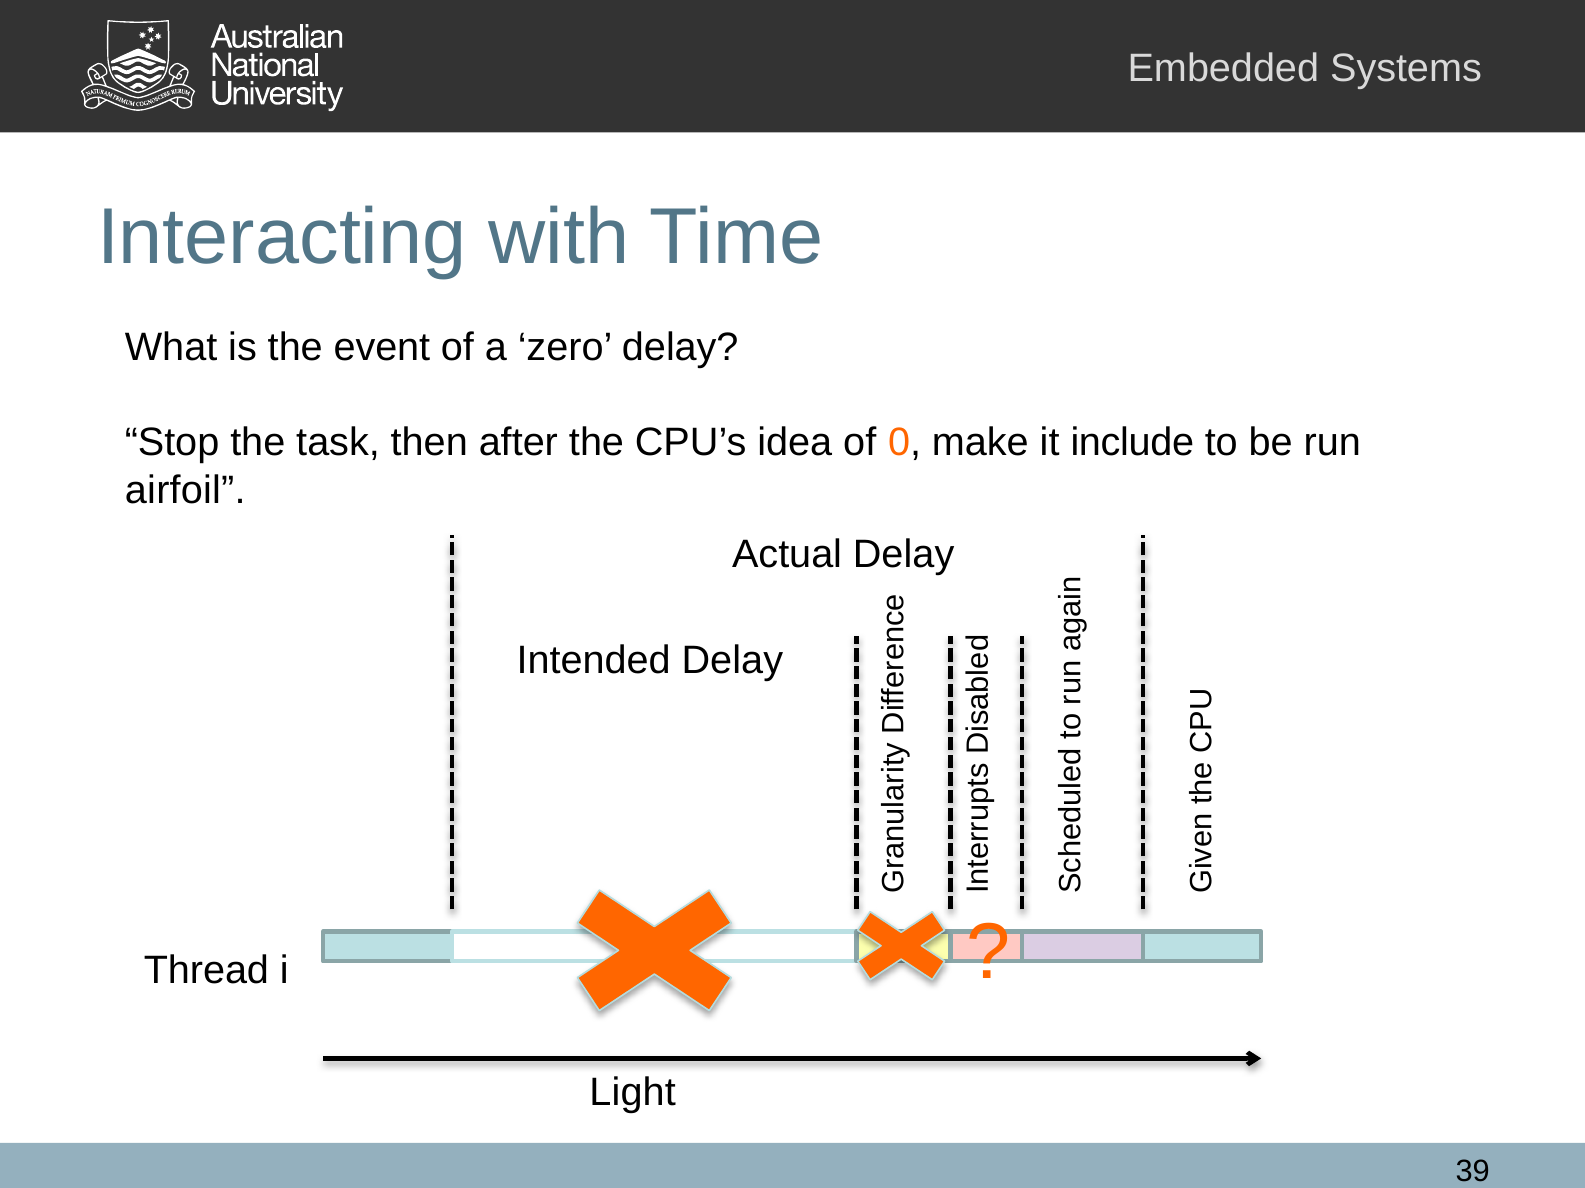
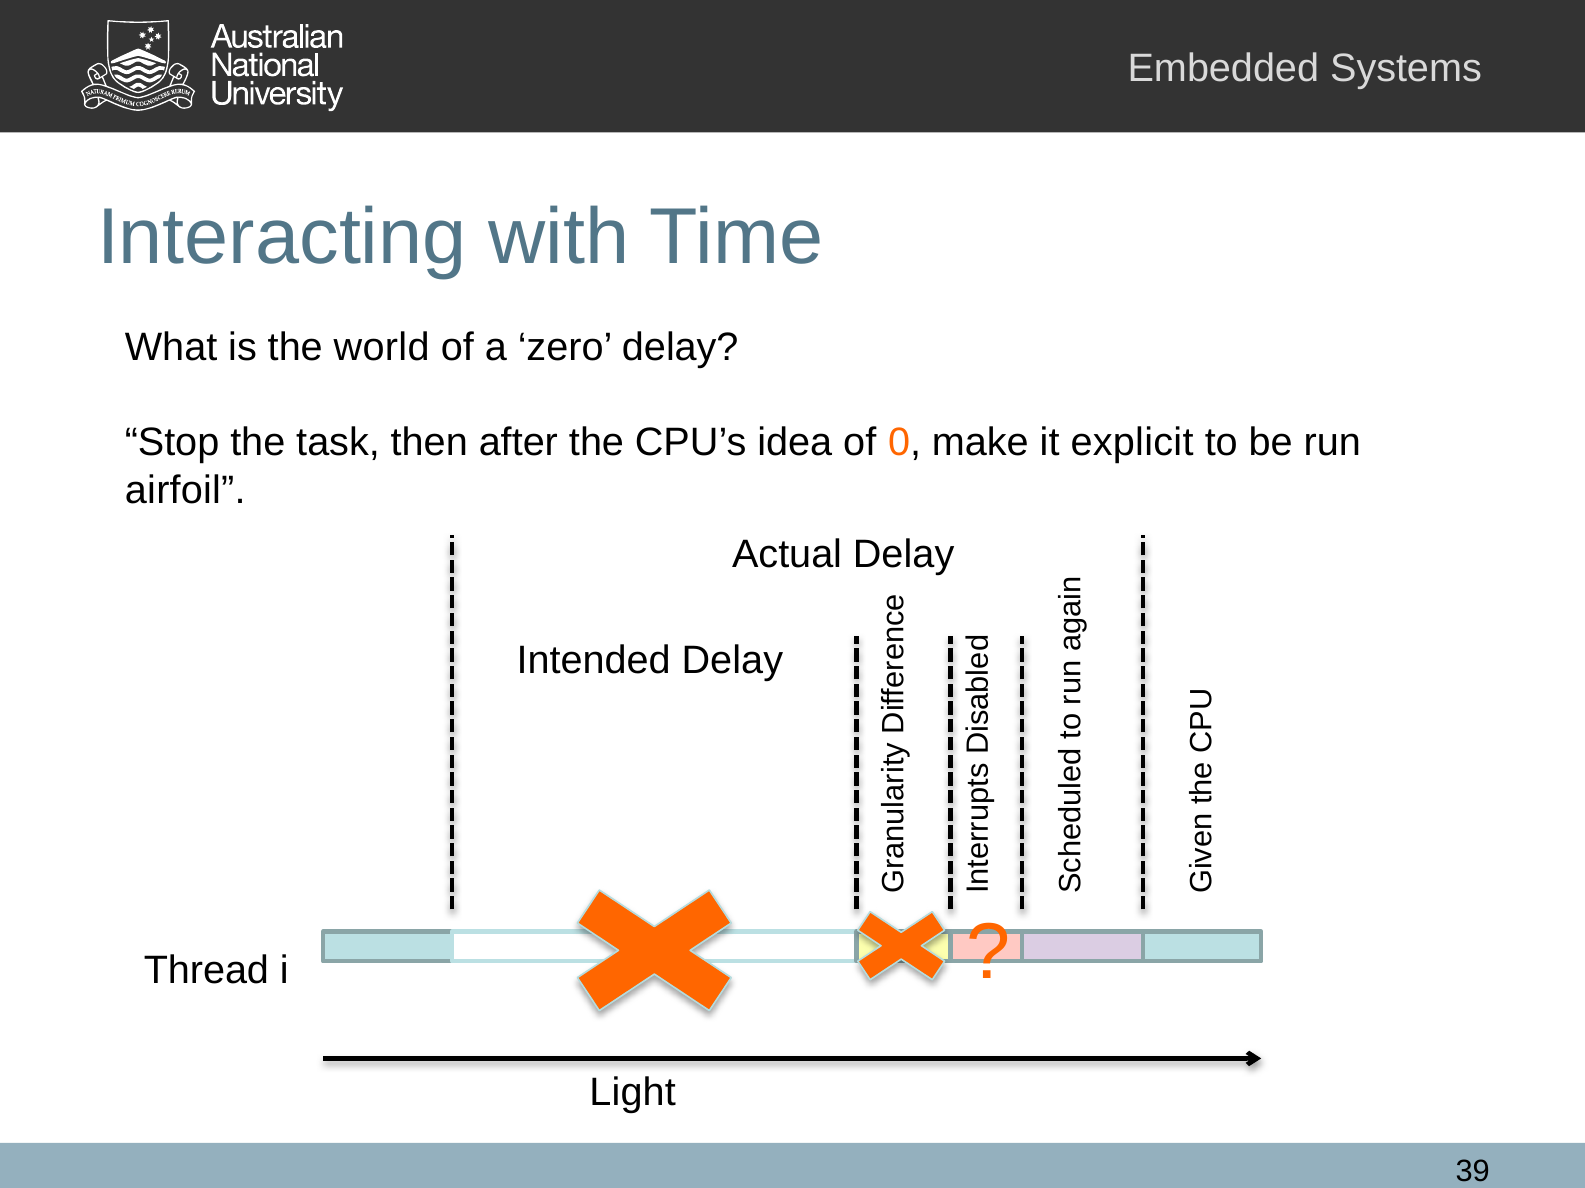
event: event -> world
include: include -> explicit
